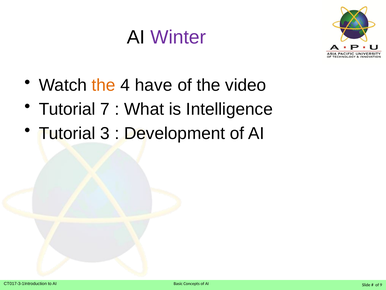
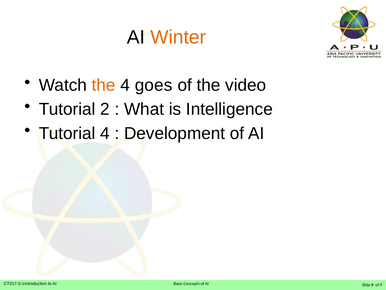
Winter colour: purple -> orange
have: have -> goes
7: 7 -> 2
Tutorial 3: 3 -> 4
